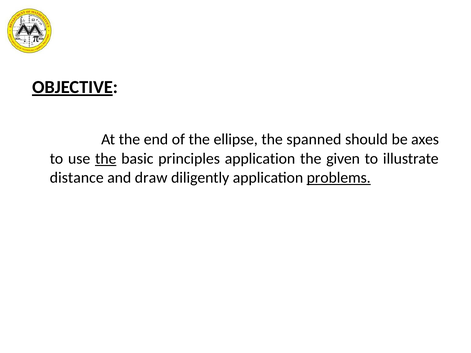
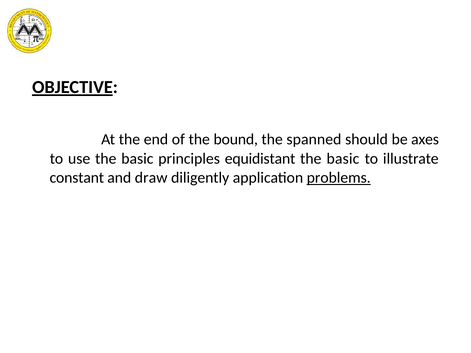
ellipse: ellipse -> bound
the at (106, 159) underline: present -> none
principles application: application -> equidistant
given at (343, 159): given -> basic
distance: distance -> constant
